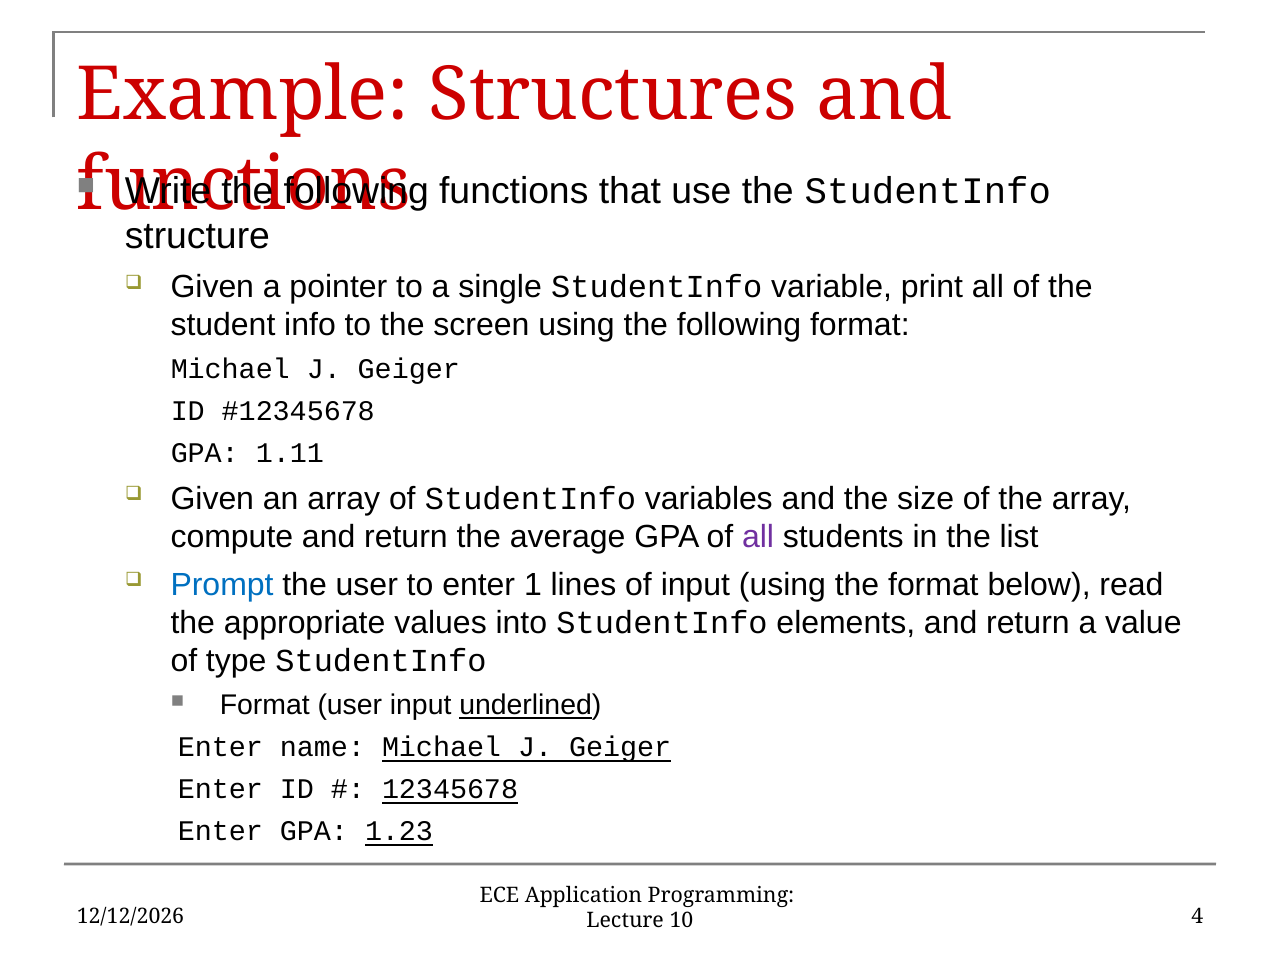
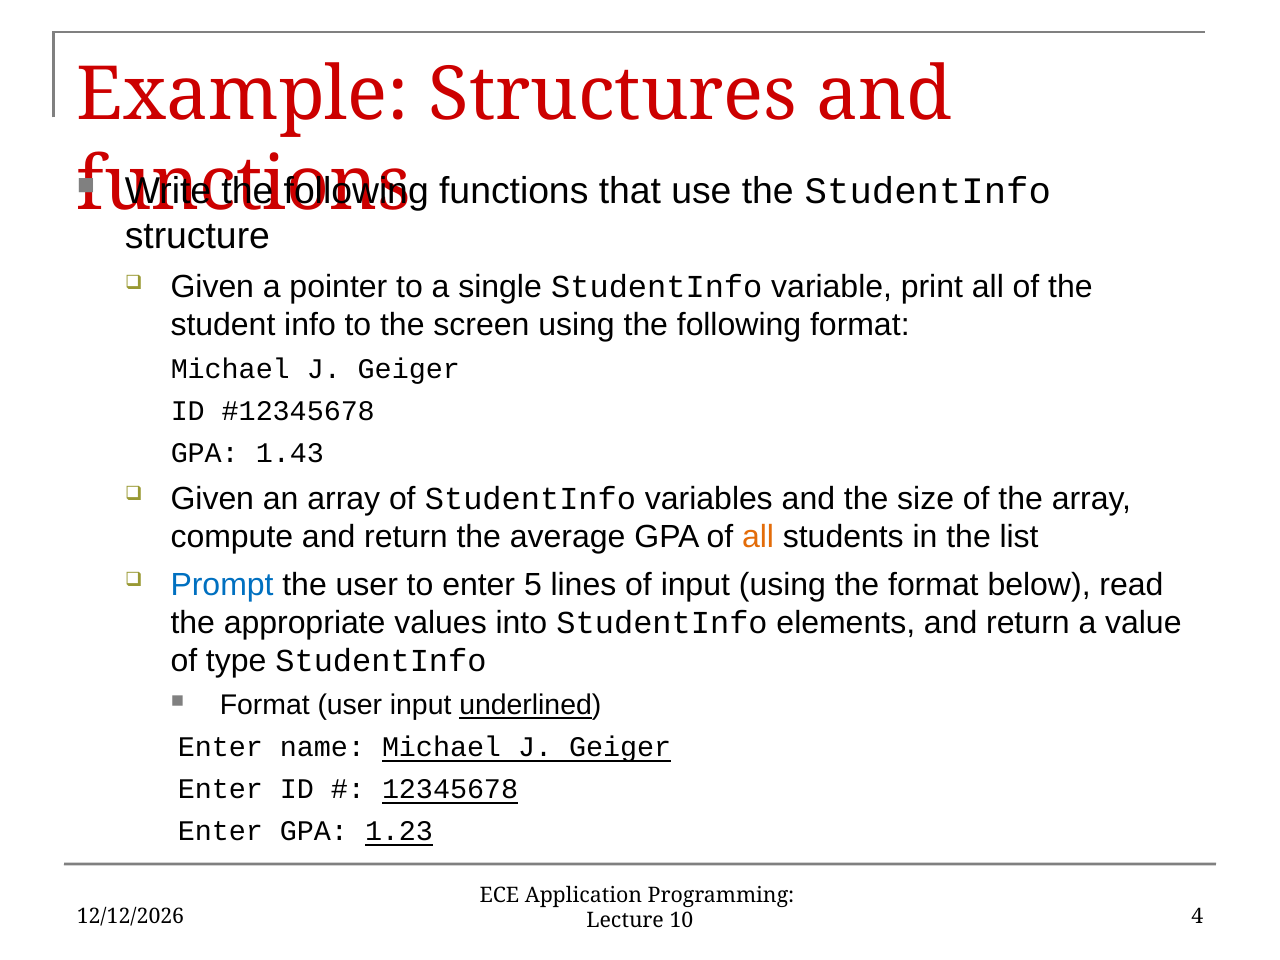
1.11: 1.11 -> 1.43
all at (758, 537) colour: purple -> orange
1: 1 -> 5
